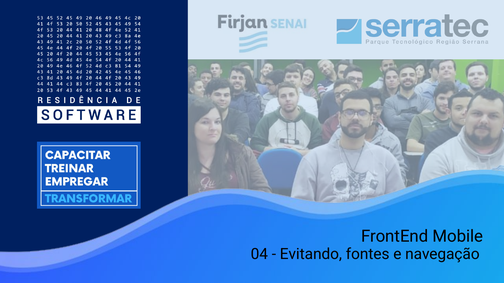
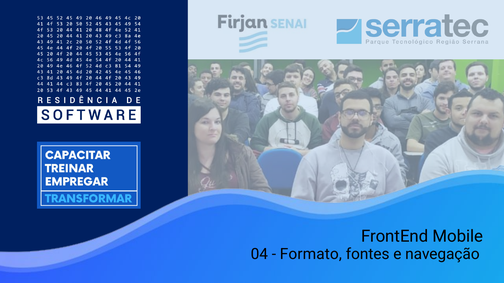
Evitando: Evitando -> Formato
